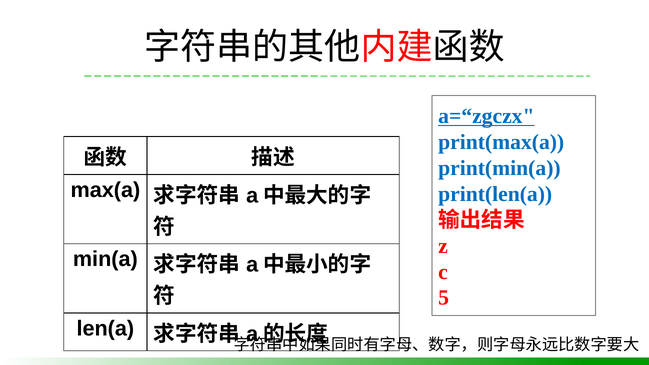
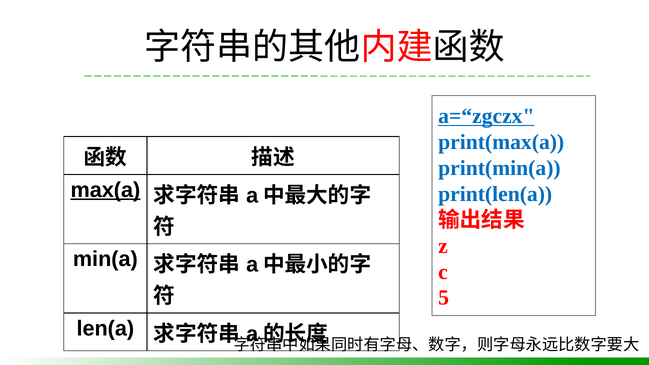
max(a underline: none -> present
